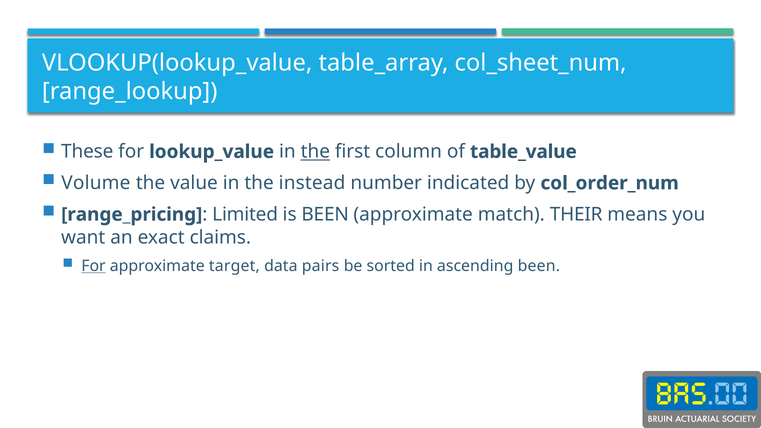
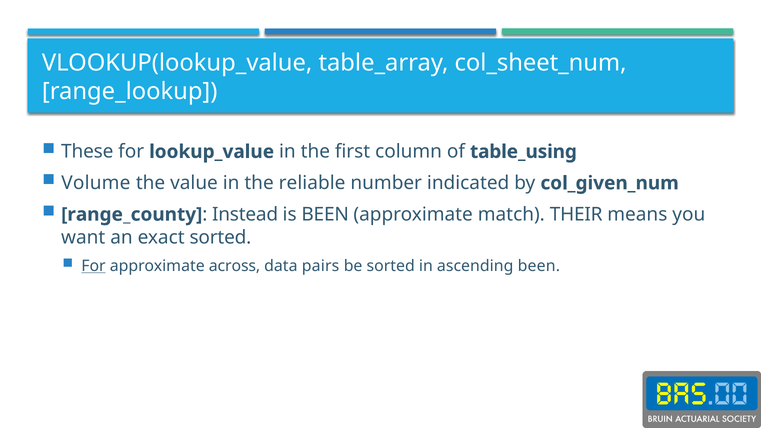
the at (315, 152) underline: present -> none
table_value: table_value -> table_using
instead: instead -> reliable
col_order_num: col_order_num -> col_given_num
range_pricing: range_pricing -> range_county
Limited: Limited -> Instead
exact claims: claims -> sorted
target: target -> across
